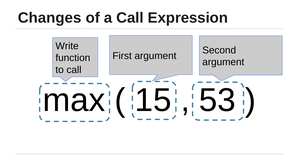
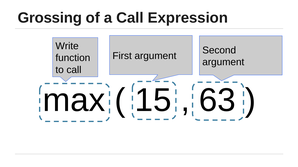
Changes: Changes -> Grossing
53: 53 -> 63
